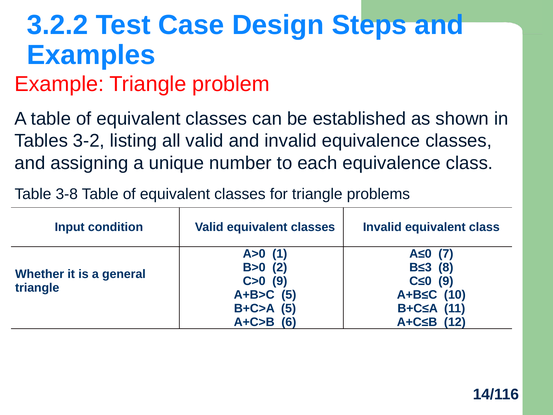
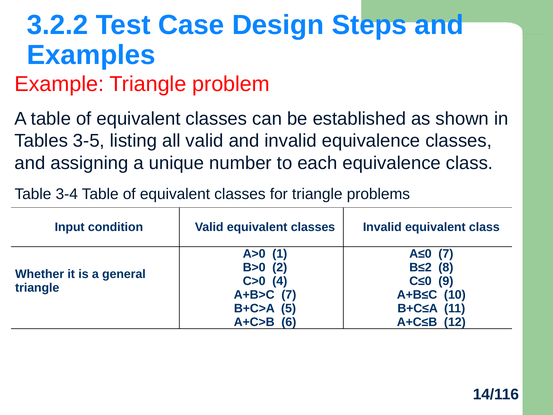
3-2: 3-2 -> 3-5
3-8: 3-8 -> 3-4
B≤3: B≤3 -> B≤2
C>0 9: 9 -> 4
A+B>C 5: 5 -> 7
